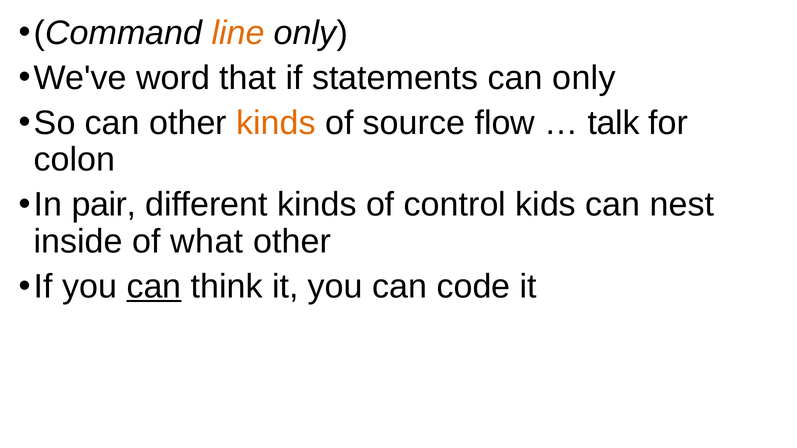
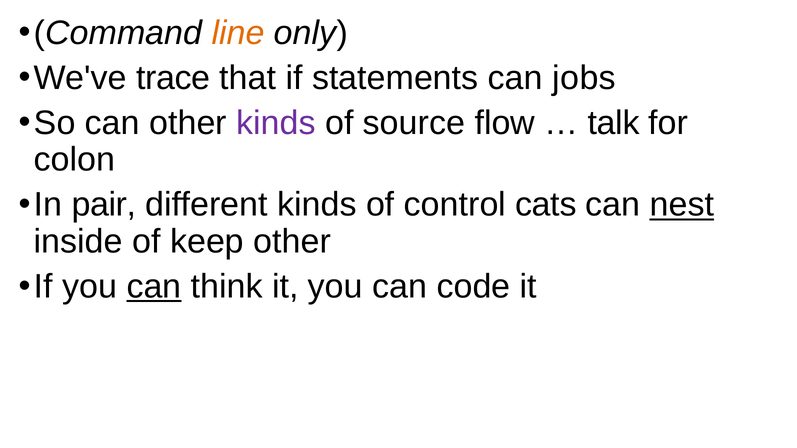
word: word -> trace
can only: only -> jobs
kinds at (276, 123) colour: orange -> purple
kids: kids -> cats
nest underline: none -> present
what: what -> keep
